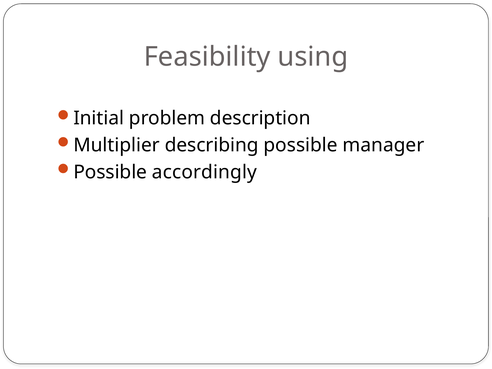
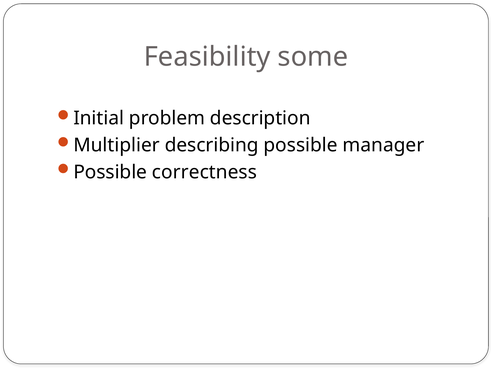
using: using -> some
accordingly: accordingly -> correctness
